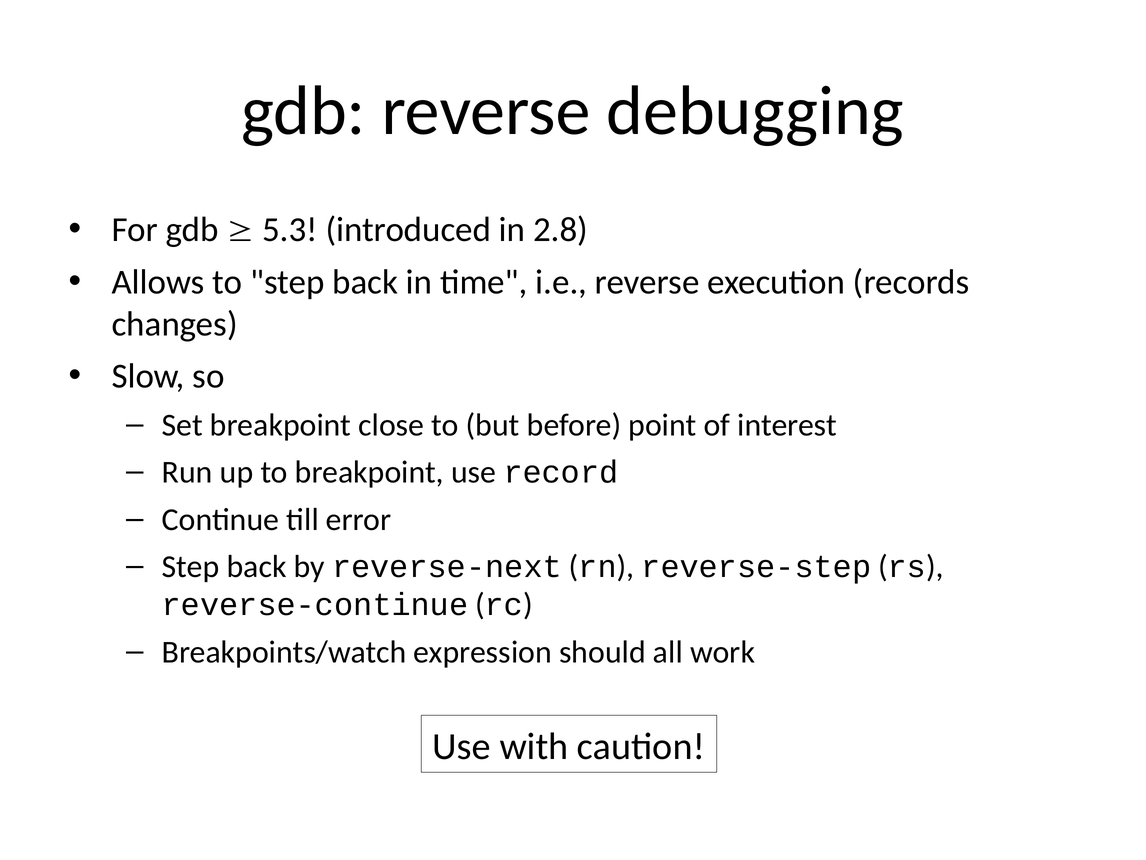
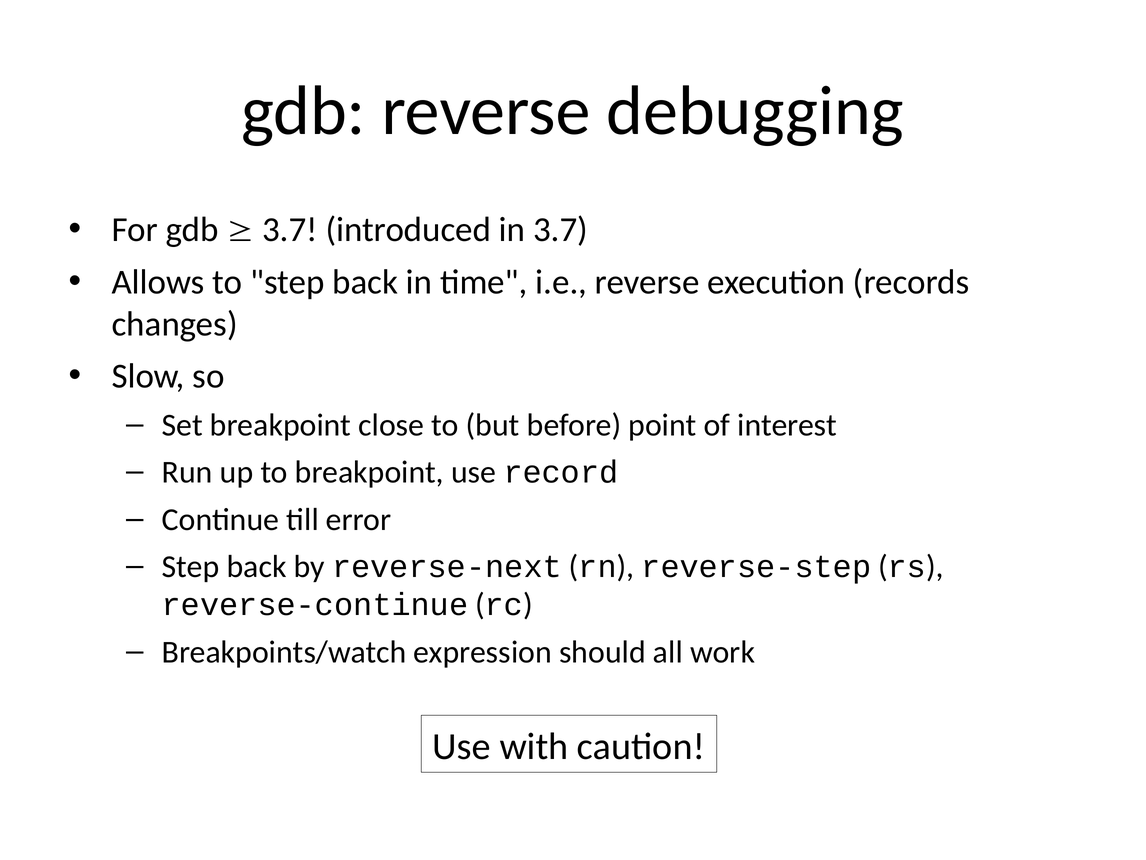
5.3 at (290, 230): 5.3 -> 3.7
in 2.8: 2.8 -> 3.7
